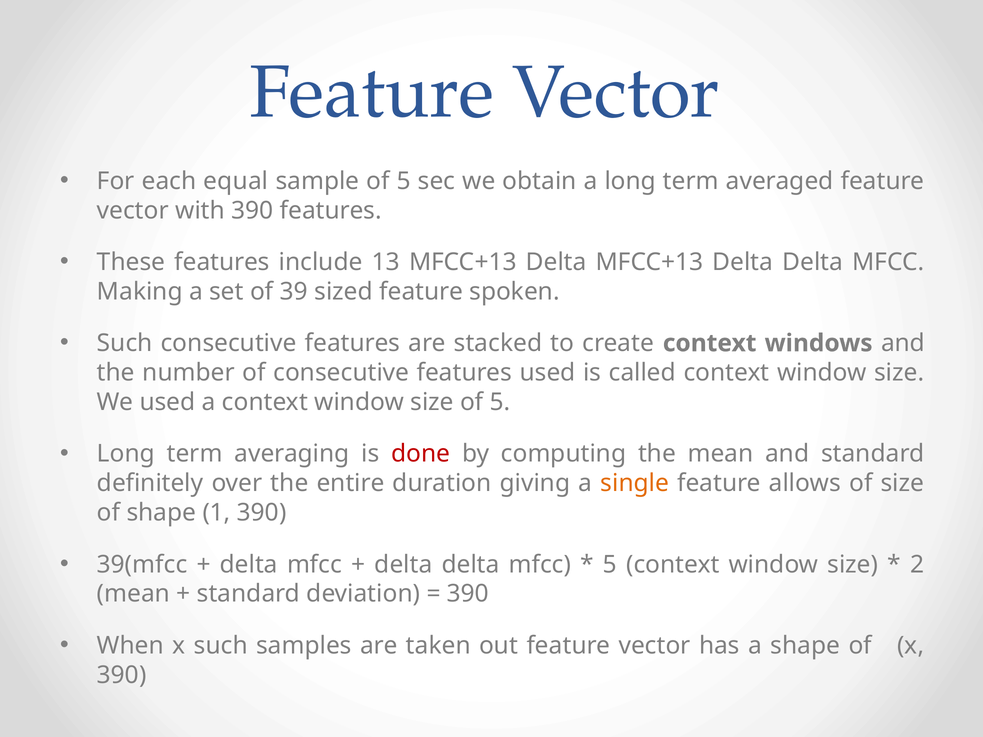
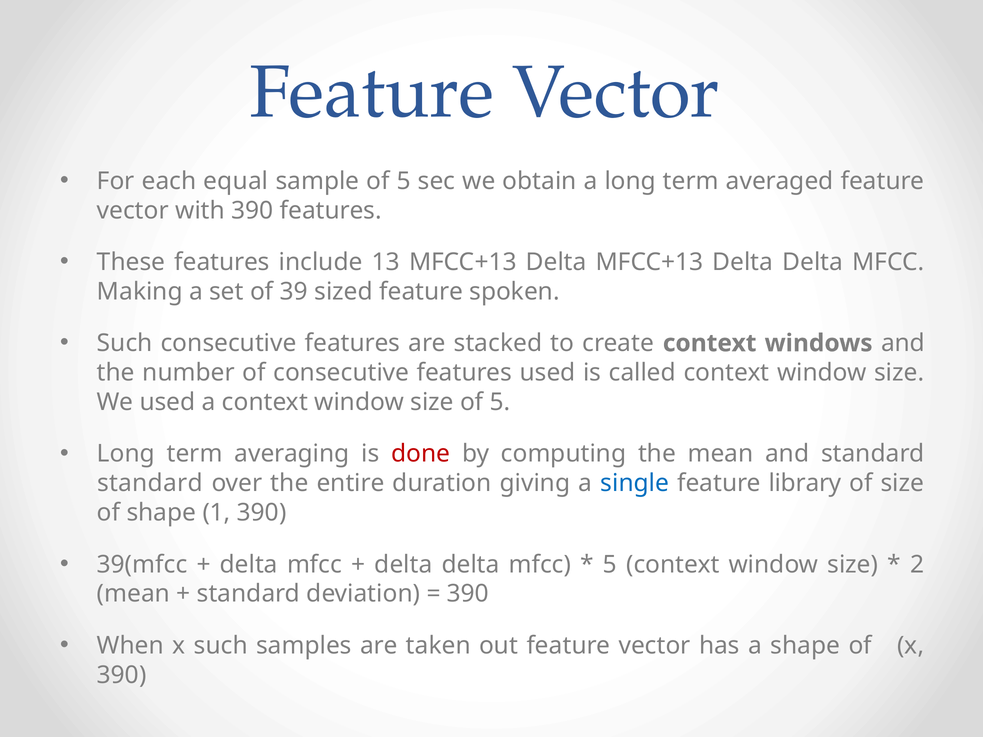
definitely at (150, 483): definitely -> standard
single colour: orange -> blue
allows: allows -> library
